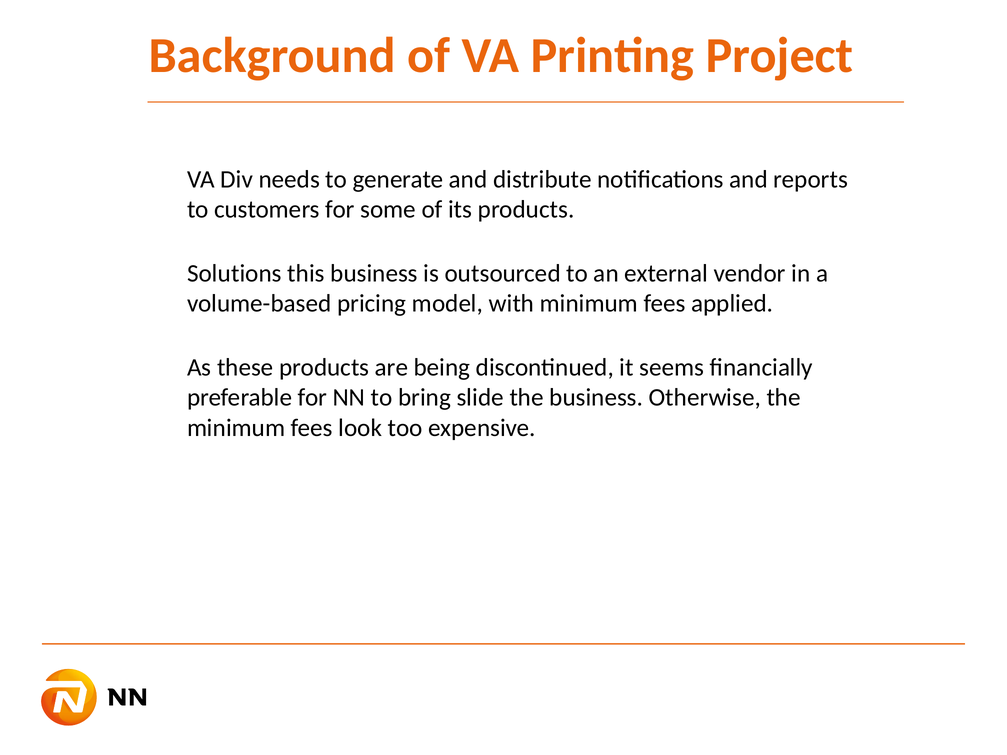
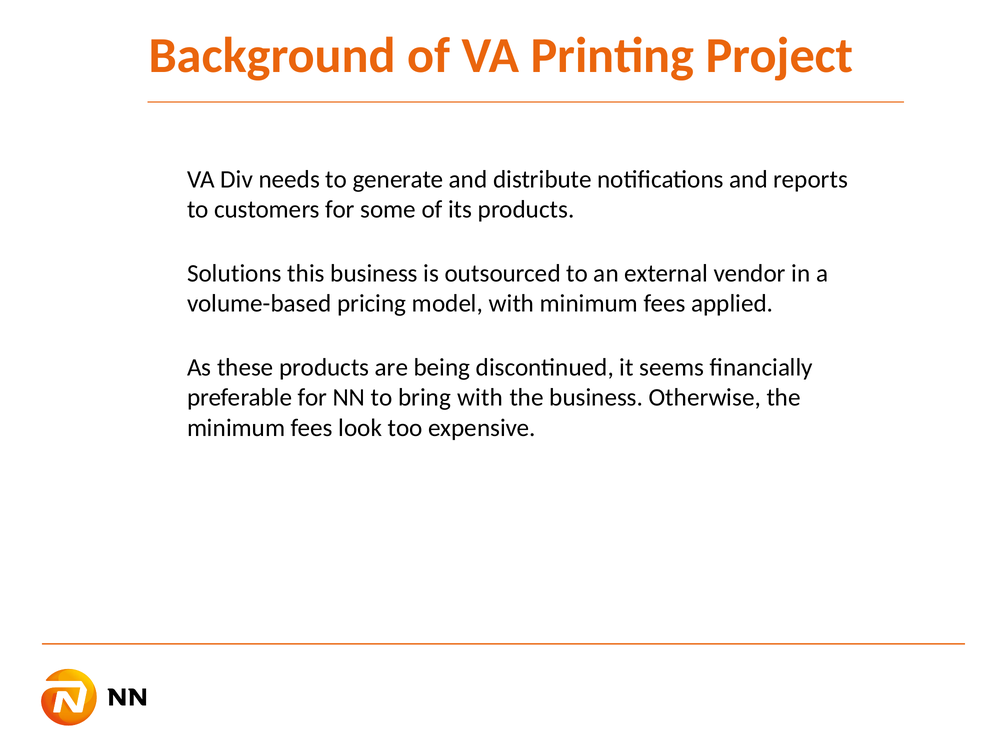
bring slide: slide -> with
